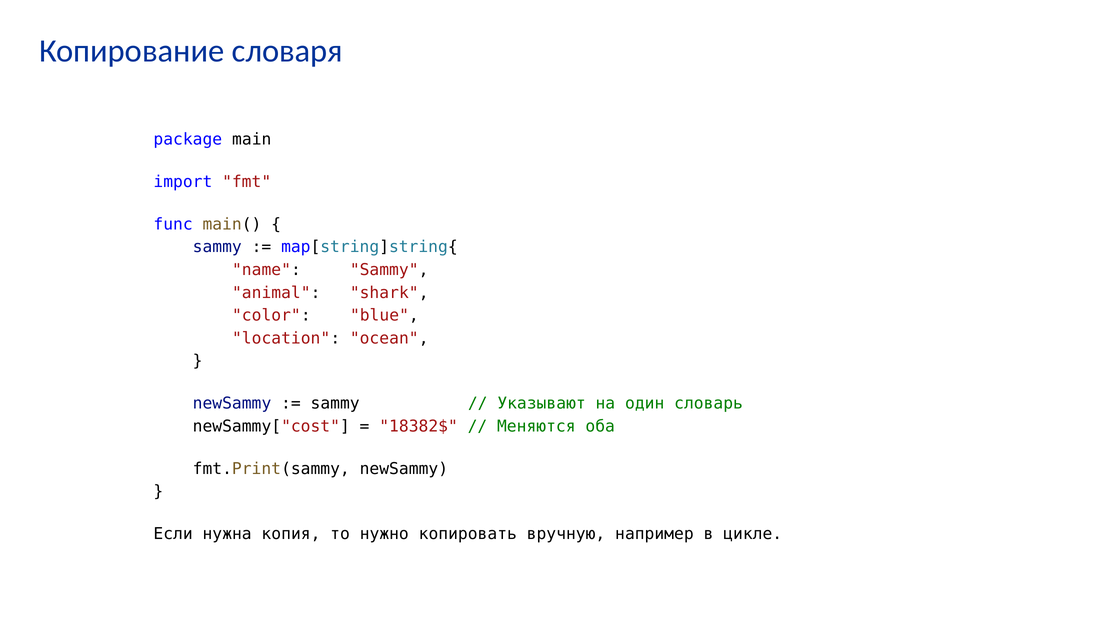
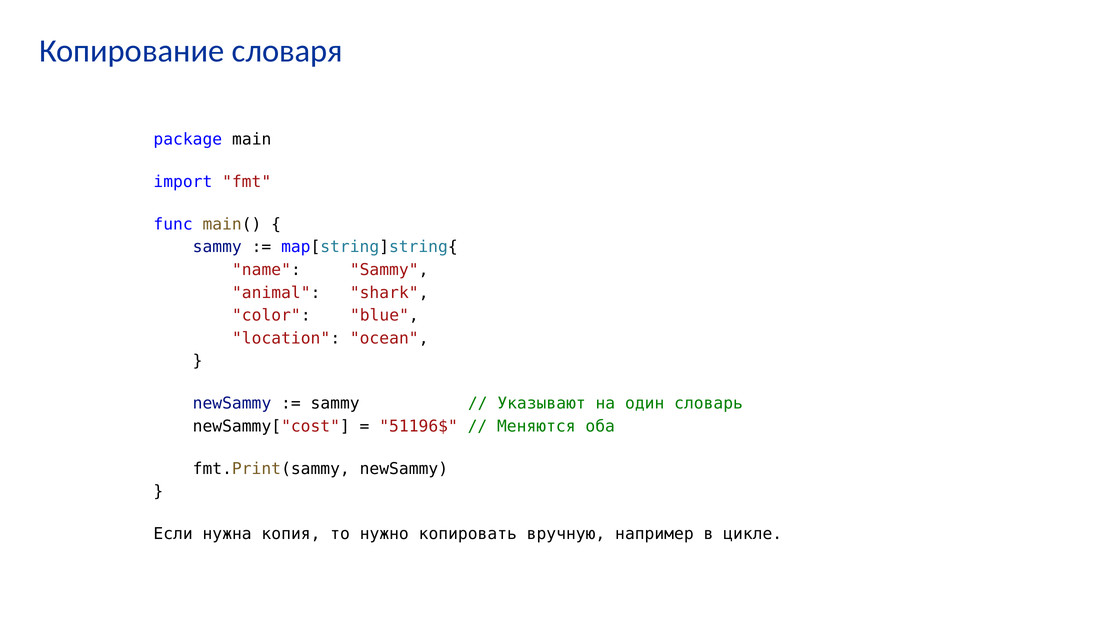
18382$: 18382$ -> 51196$
